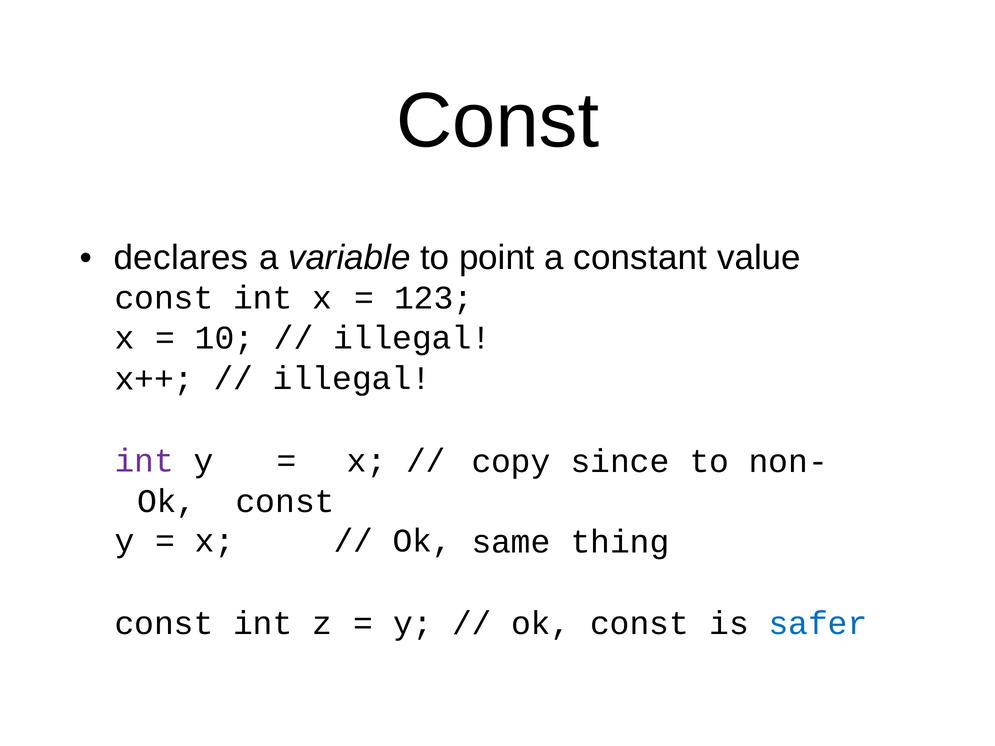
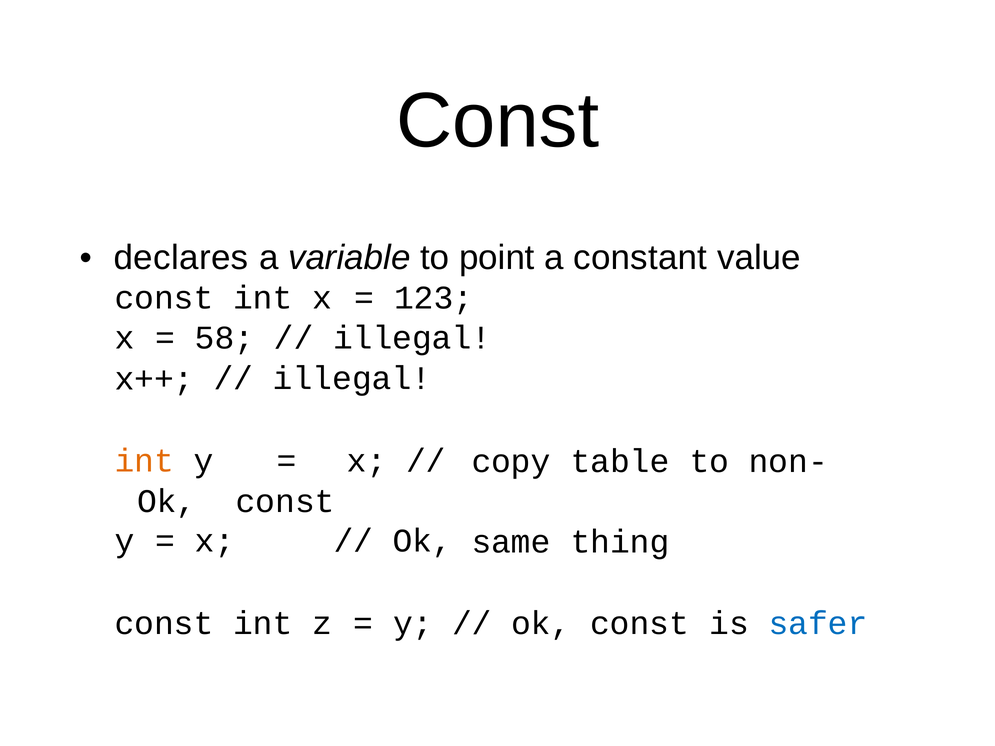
10: 10 -> 58
int at (144, 461) colour: purple -> orange
since: since -> table
